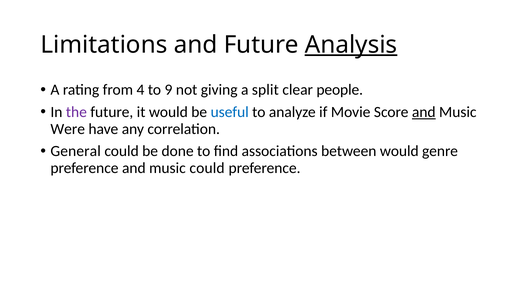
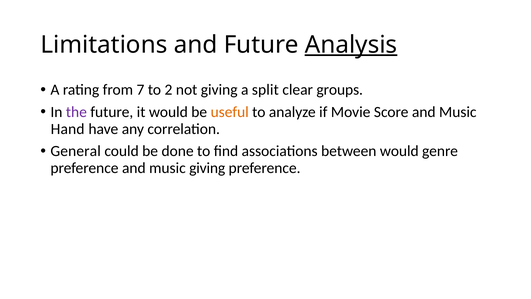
4: 4 -> 7
9: 9 -> 2
people: people -> groups
useful colour: blue -> orange
and at (424, 112) underline: present -> none
Were: Were -> Hand
music could: could -> giving
